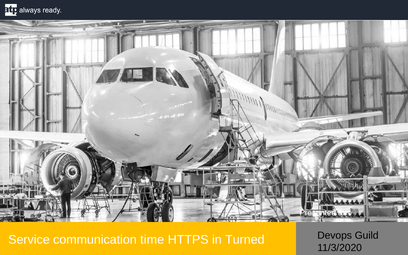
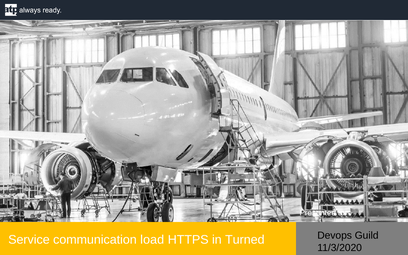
time: time -> load
